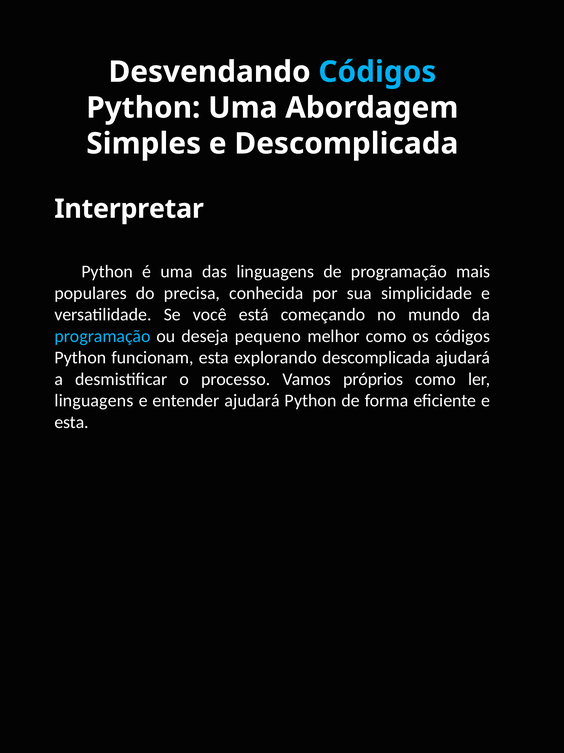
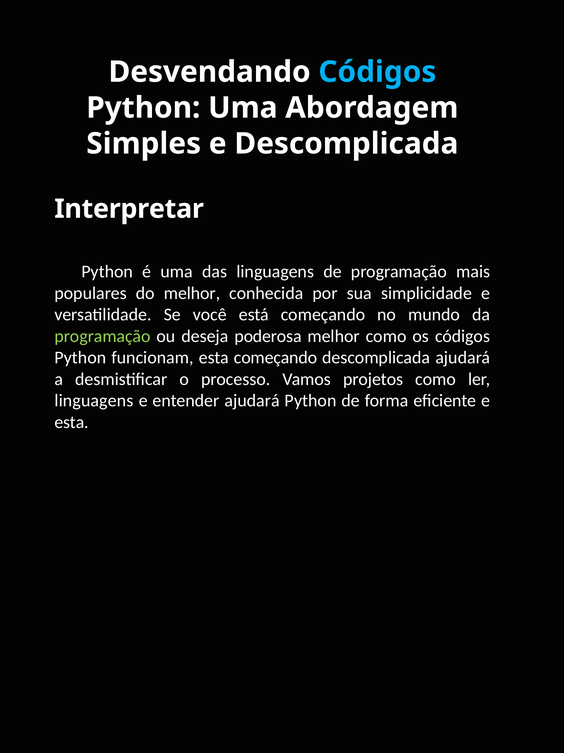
do precisa: precisa -> melhor
programação at (102, 336) colour: light blue -> light green
pequeno: pequeno -> poderosa
esta explorando: explorando -> começando
próprios: próprios -> projetos
